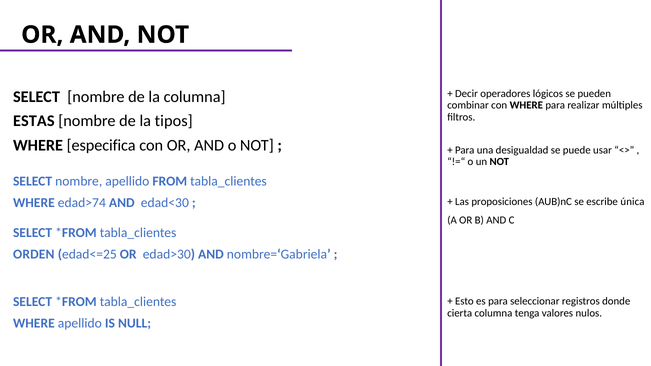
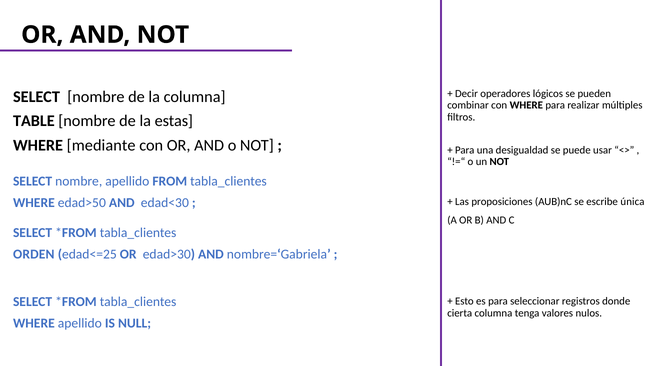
ESTAS: ESTAS -> TABLE
tipos: tipos -> estas
especifica: especifica -> mediante
edad>74: edad>74 -> edad>50
